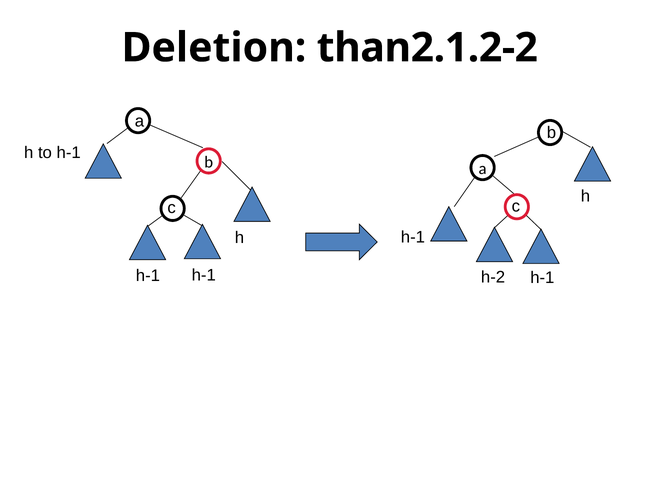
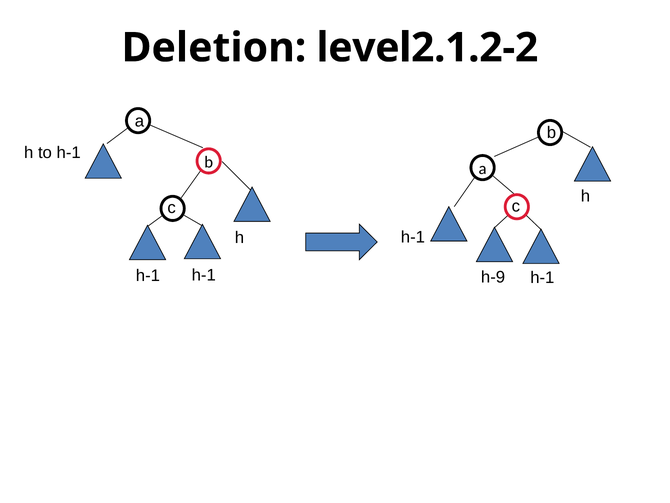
than2.1.2-2: than2.1.2-2 -> level2.1.2-2
h-2: h-2 -> h-9
